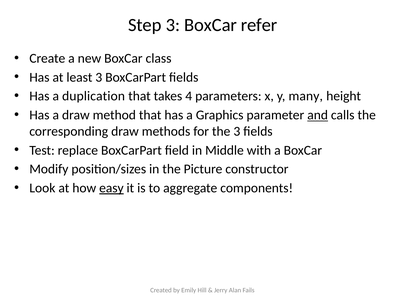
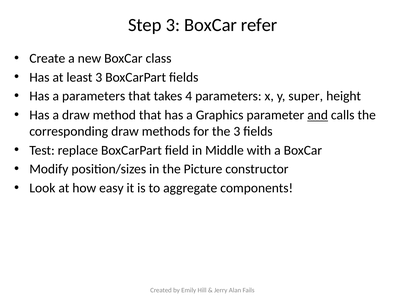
a duplication: duplication -> parameters
many: many -> super
easy underline: present -> none
